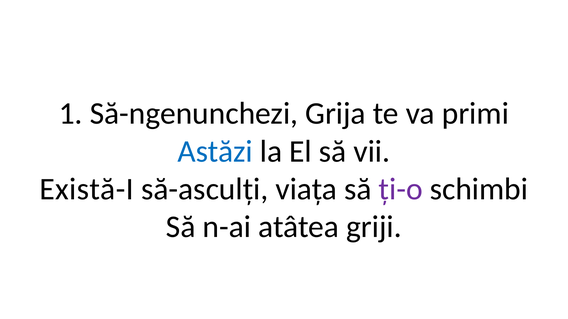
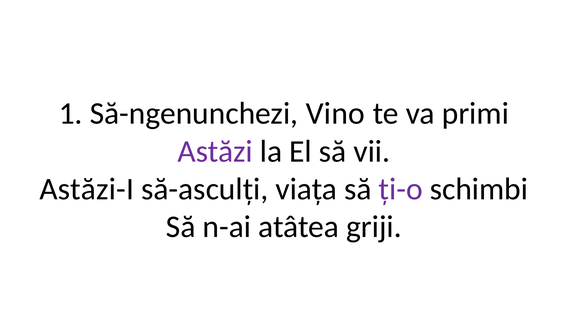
Grija: Grija -> Vino
Astăzi colour: blue -> purple
Există-I: Există-I -> Astăzi-I
